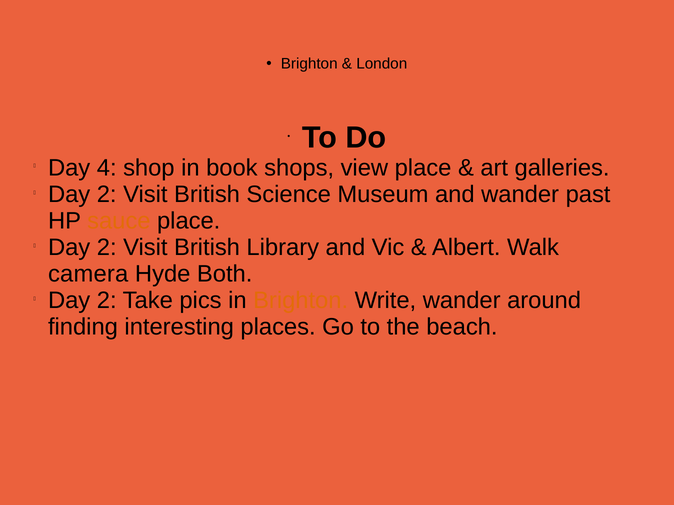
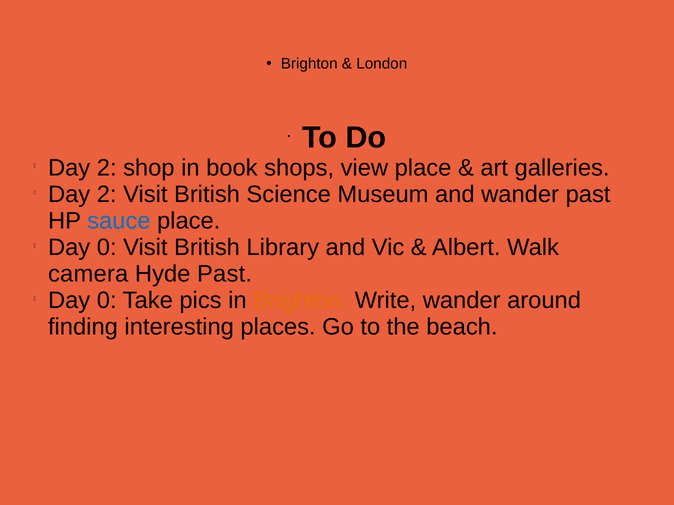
4 at (107, 168): 4 -> 2
sauce colour: orange -> blue
2 at (107, 247): 2 -> 0
Hyde Both: Both -> Past
2 at (107, 301): 2 -> 0
